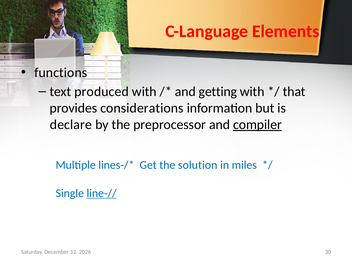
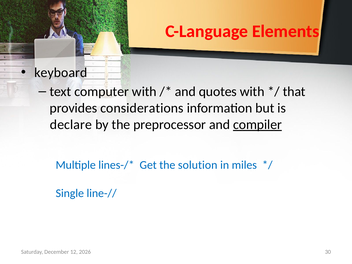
functions: functions -> keyboard
produced: produced -> computer
getting: getting -> quotes
line-// underline: present -> none
